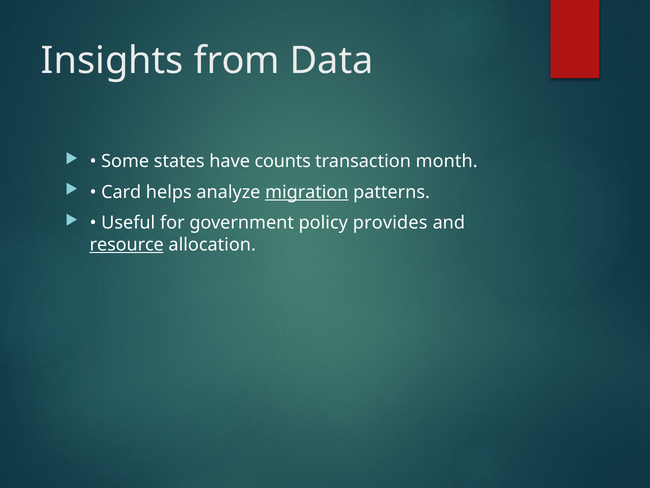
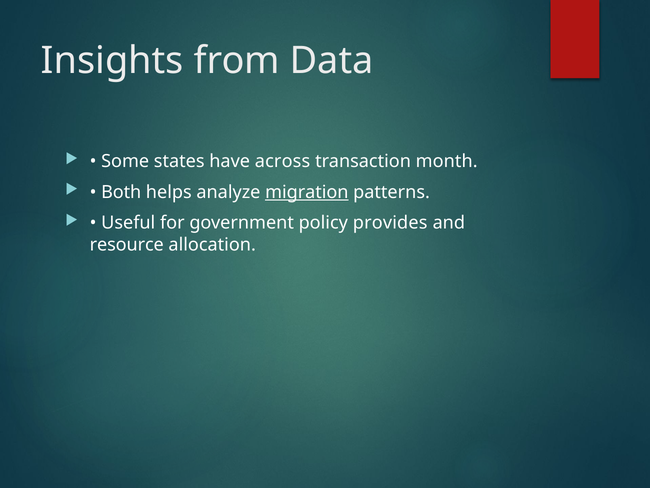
counts: counts -> across
Card: Card -> Both
resource underline: present -> none
